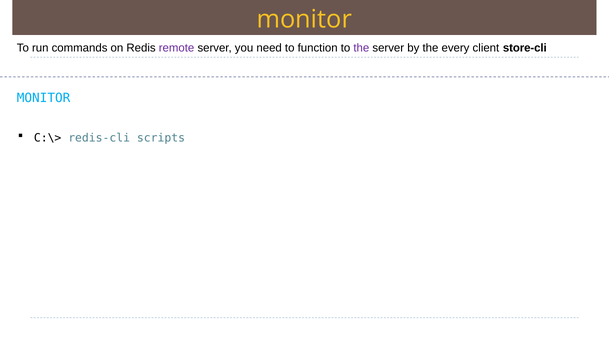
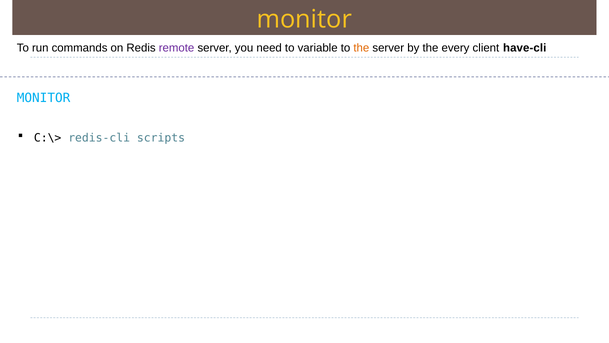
function: function -> variable
the at (361, 48) colour: purple -> orange
store-cli: store-cli -> have-cli
